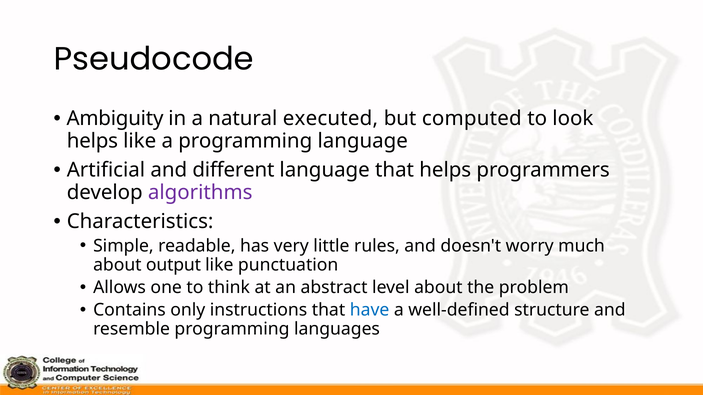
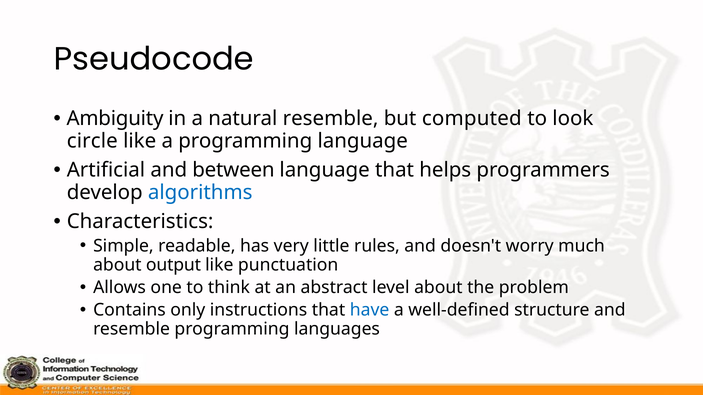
natural executed: executed -> resemble
helps at (92, 141): helps -> circle
different: different -> between
algorithms colour: purple -> blue
